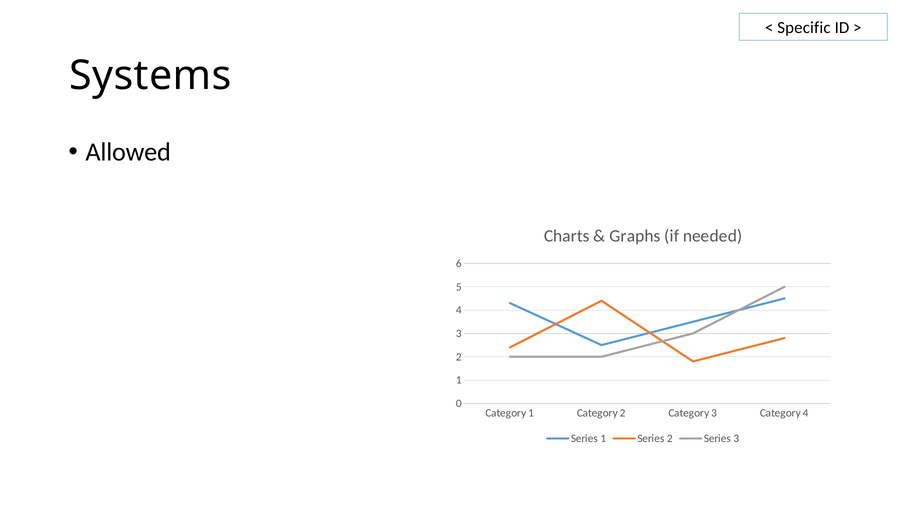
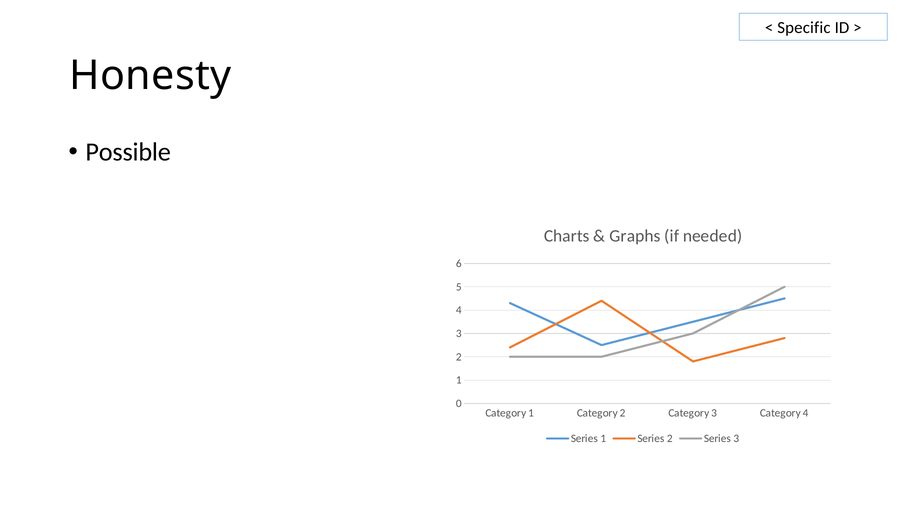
Systems: Systems -> Honesty
Allowed: Allowed -> Possible
